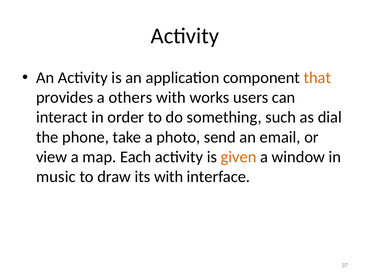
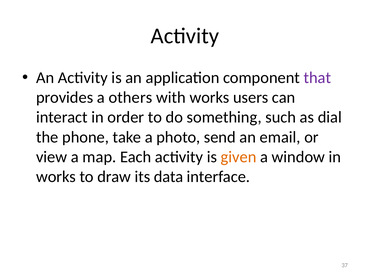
that colour: orange -> purple
music at (56, 176): music -> works
its with: with -> data
